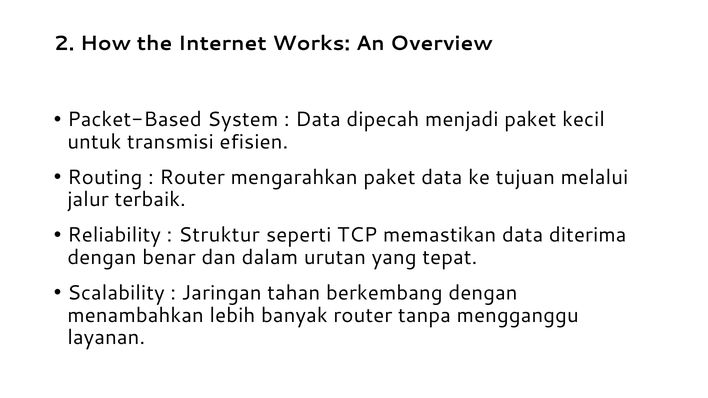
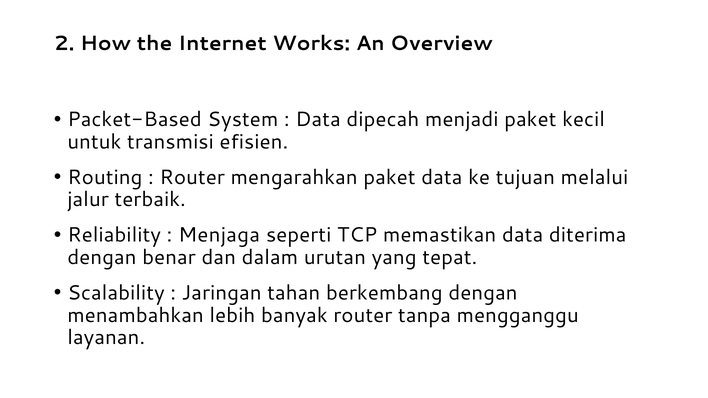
Struktur: Struktur -> Menjaga
